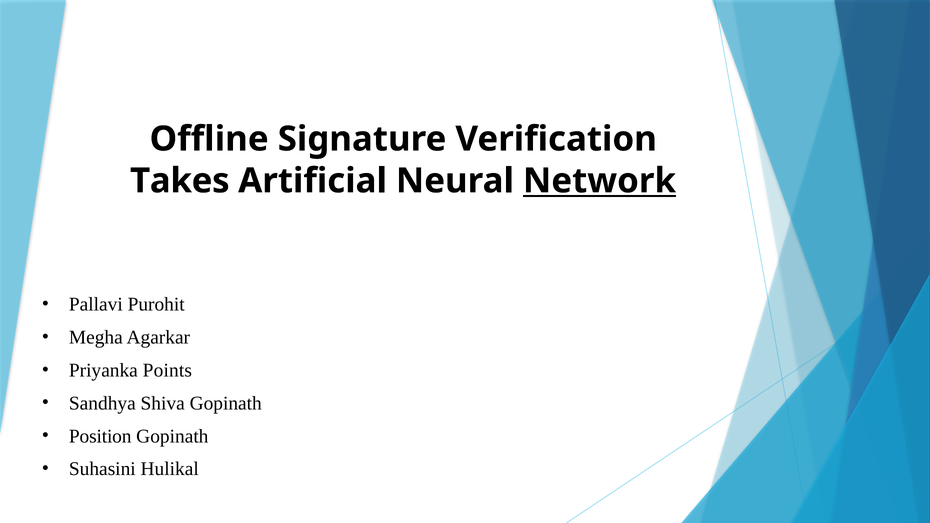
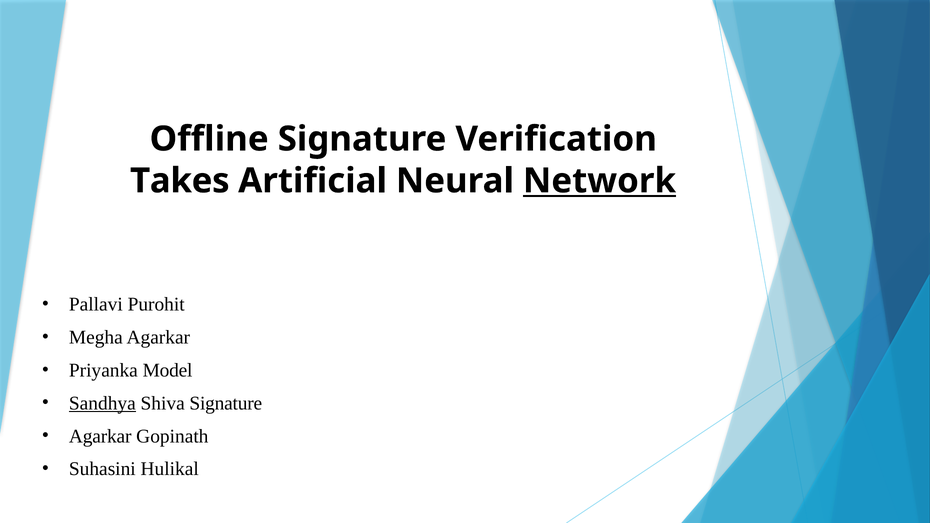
Points: Points -> Model
Sandhya underline: none -> present
Shiva Gopinath: Gopinath -> Signature
Position at (100, 436): Position -> Agarkar
